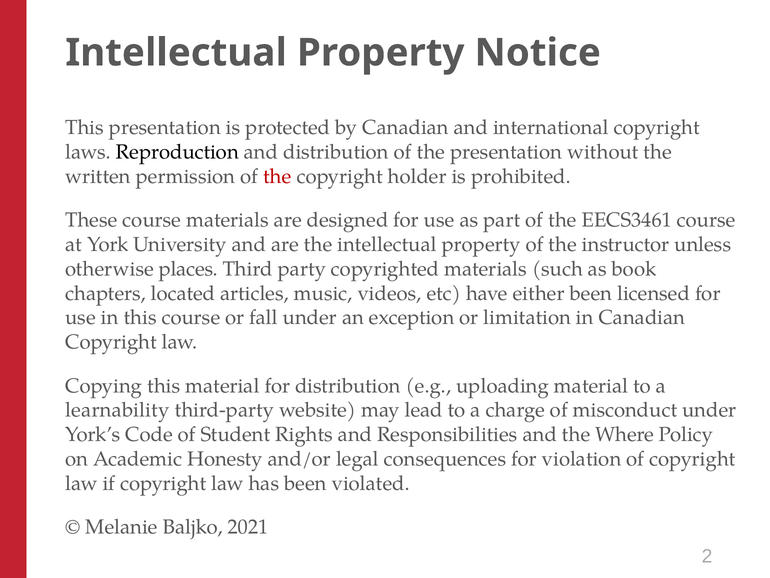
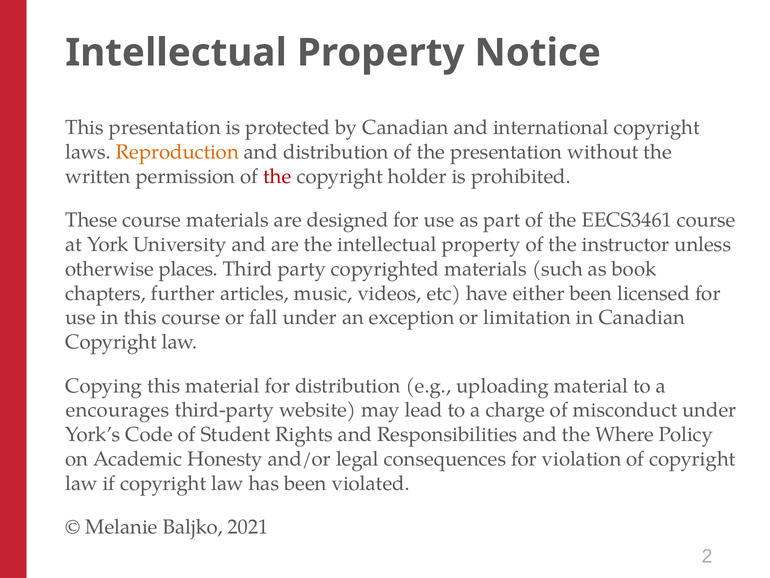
Reproduction colour: black -> orange
located: located -> further
learnability: learnability -> encourages
